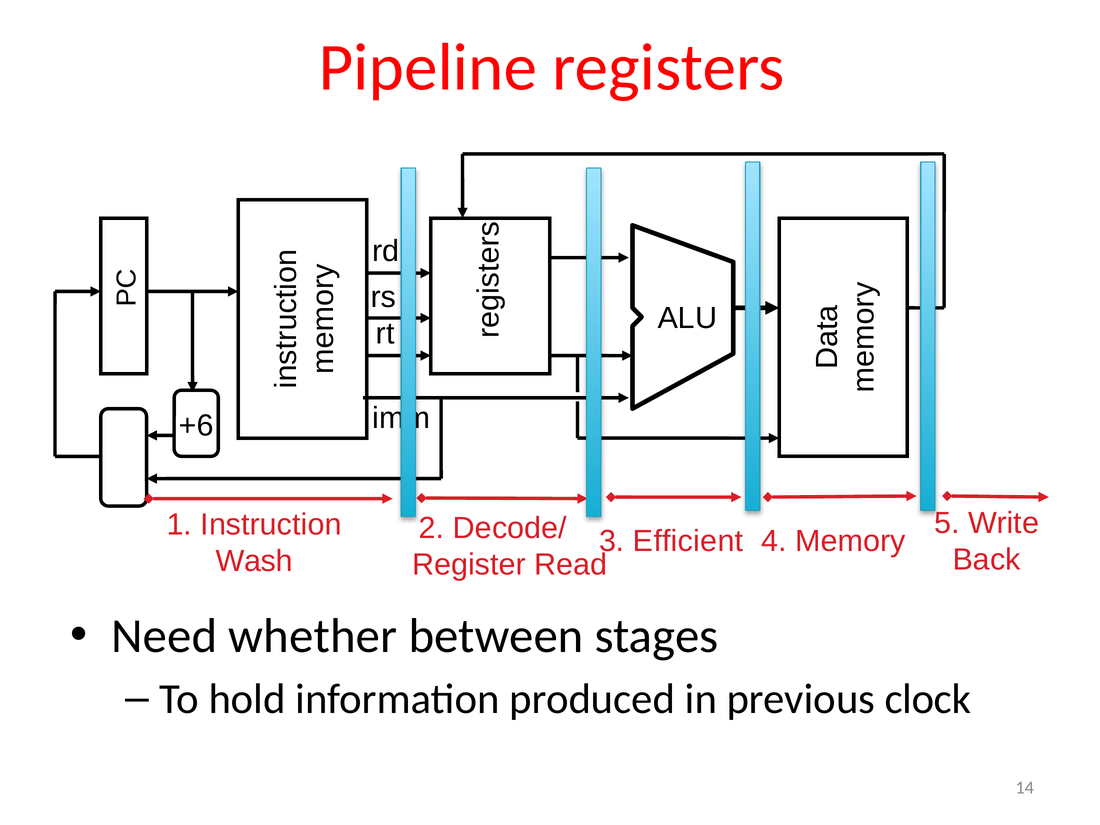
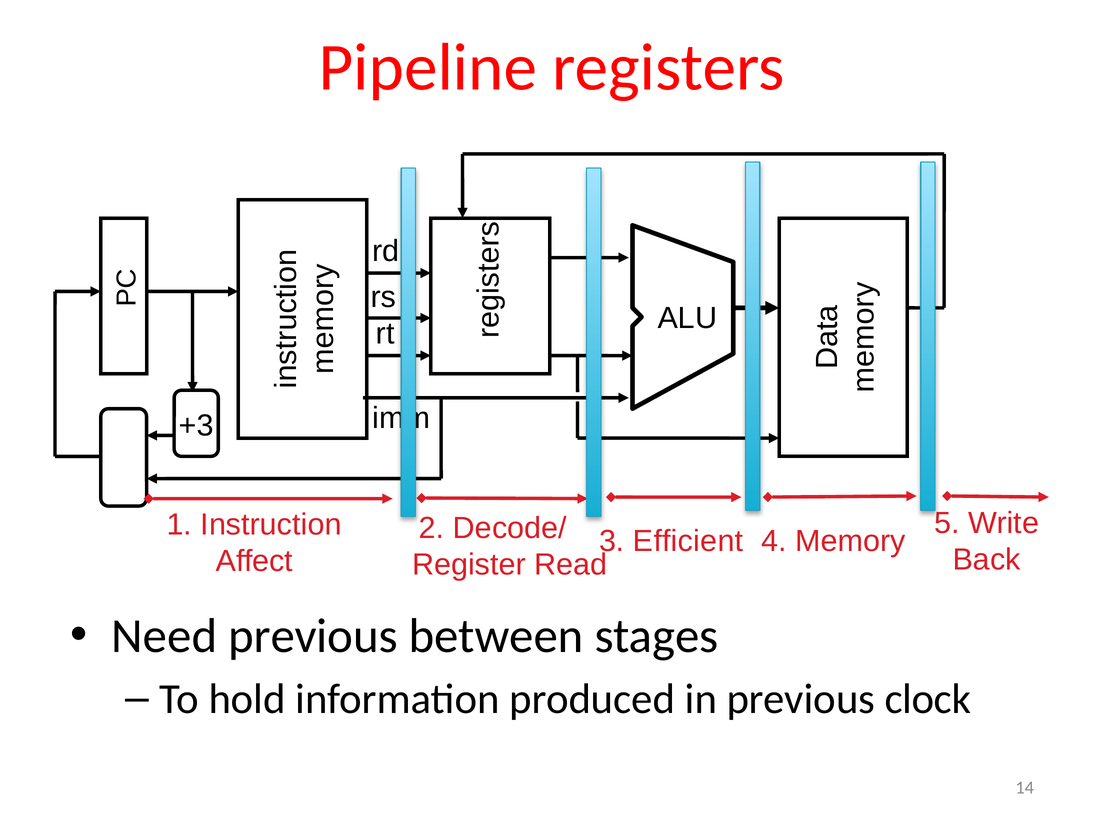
+6: +6 -> +3
Wash: Wash -> Affect
Need whether: whether -> previous
